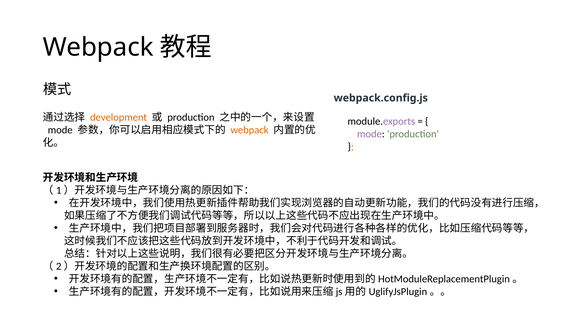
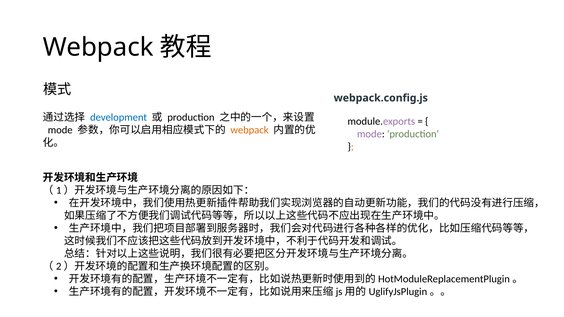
development colour: orange -> blue
